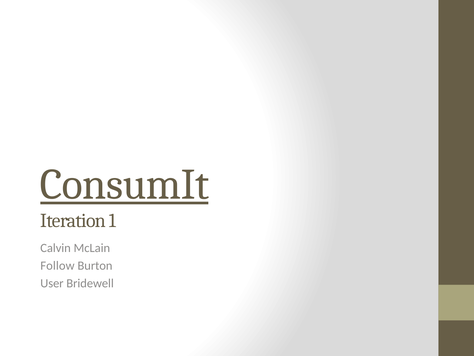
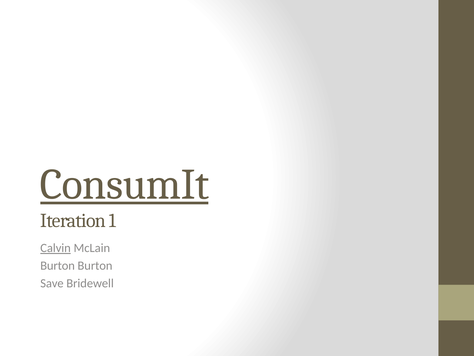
Calvin underline: none -> present
Follow at (57, 265): Follow -> Burton
User: User -> Save
